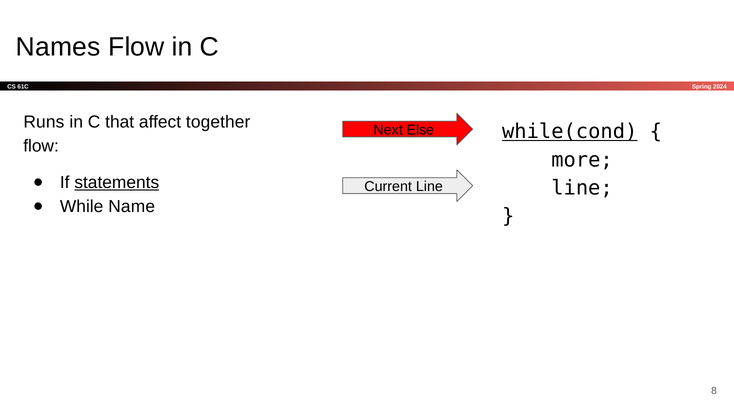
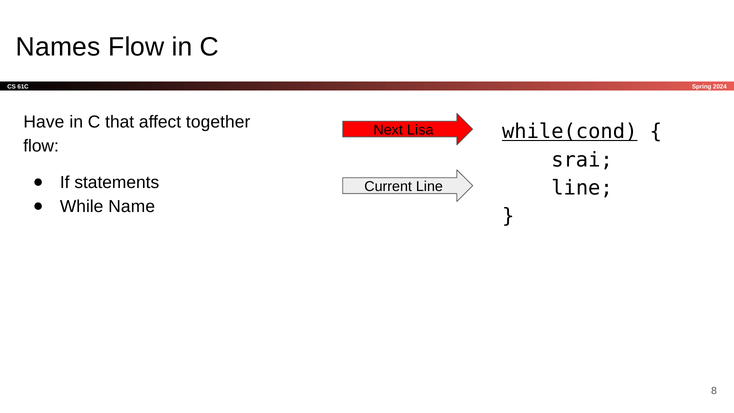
Runs: Runs -> Have
Else: Else -> Lisa
more: more -> srai
statements underline: present -> none
